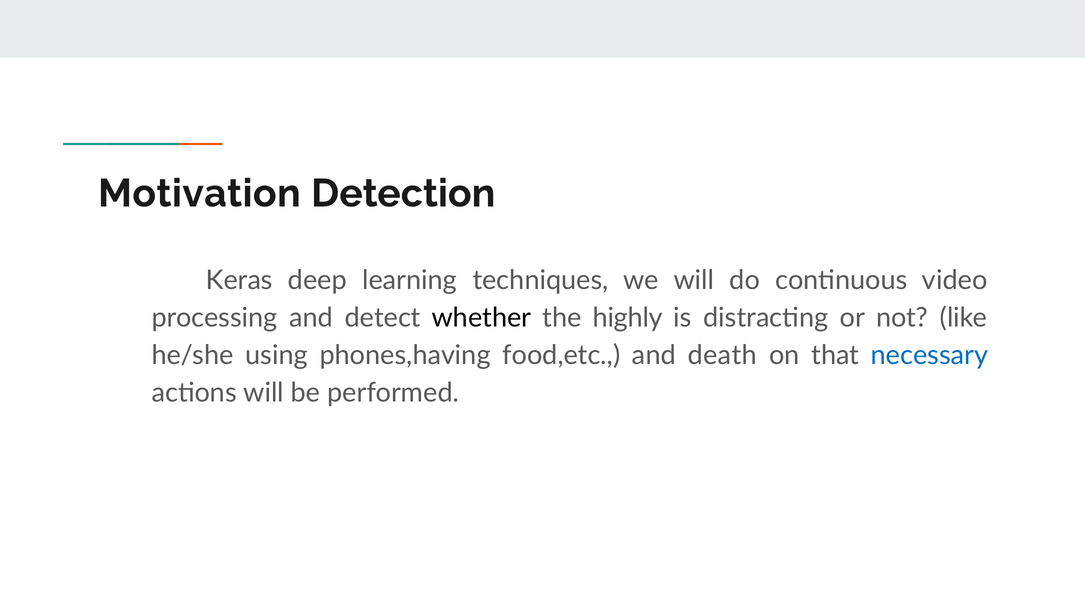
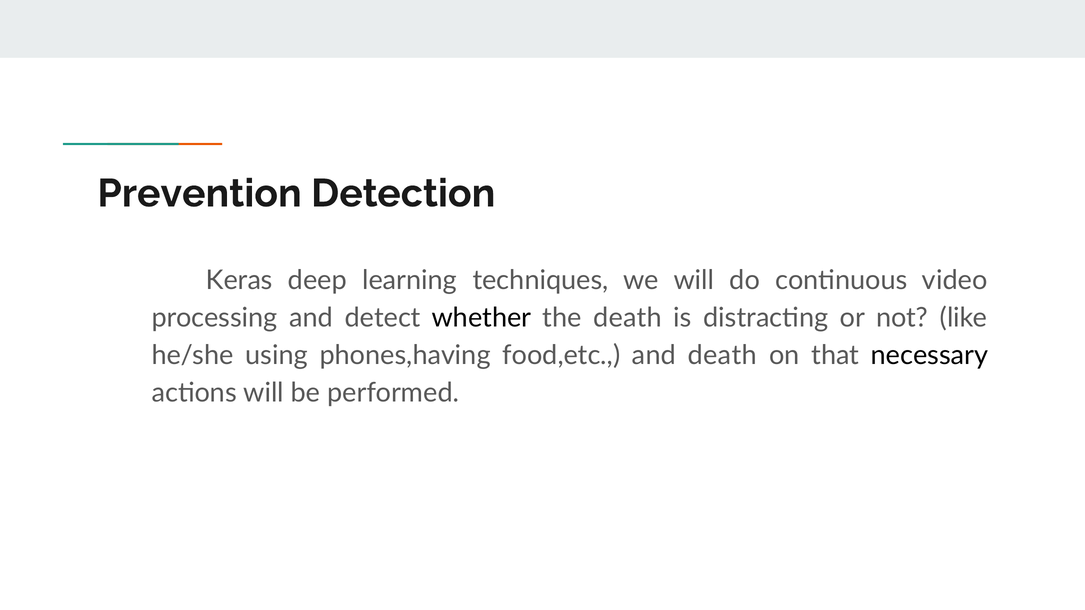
Motivation: Motivation -> Prevention
the highly: highly -> death
necessary colour: blue -> black
